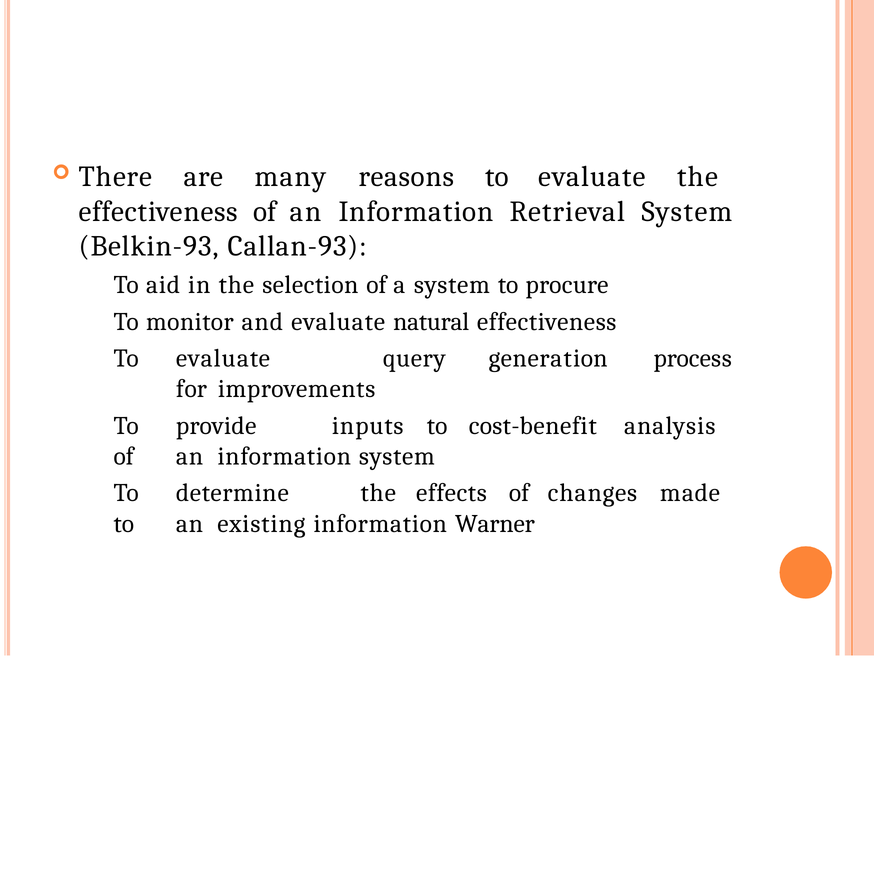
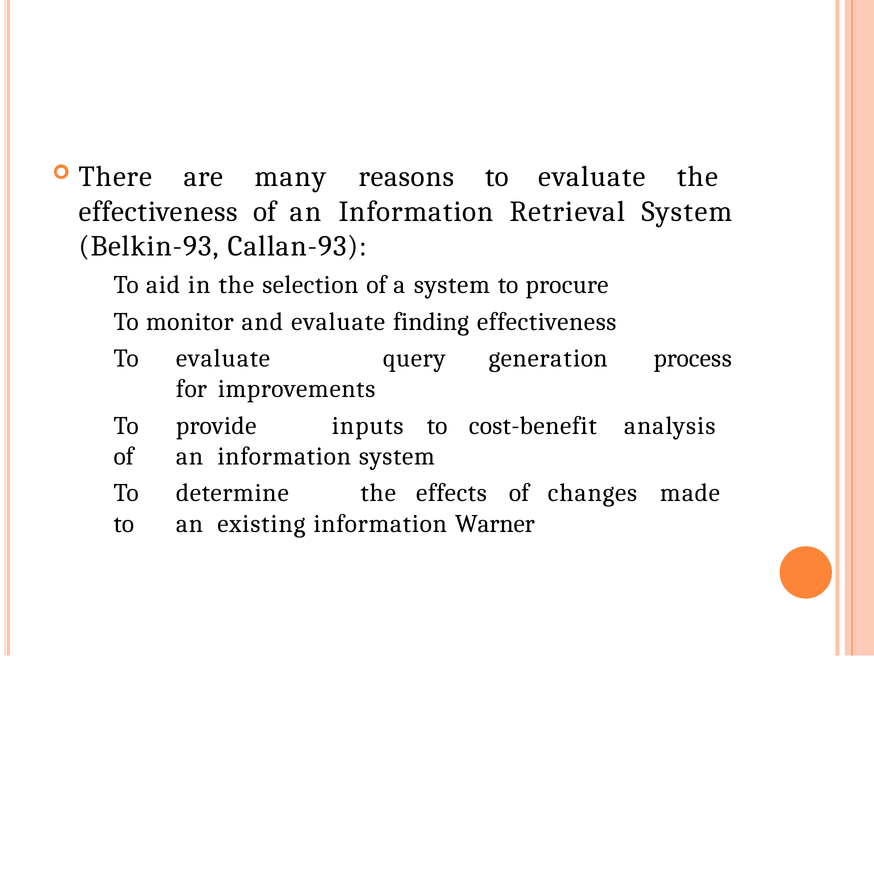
natural: natural -> finding
